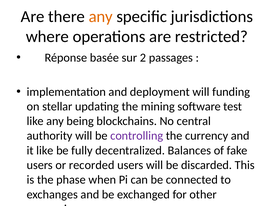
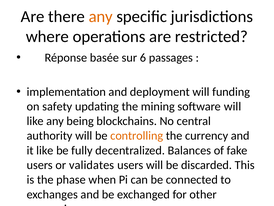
sur 2: 2 -> 6
stellar: stellar -> safety
software test: test -> will
controlling colour: purple -> orange
or recorded: recorded -> validates
